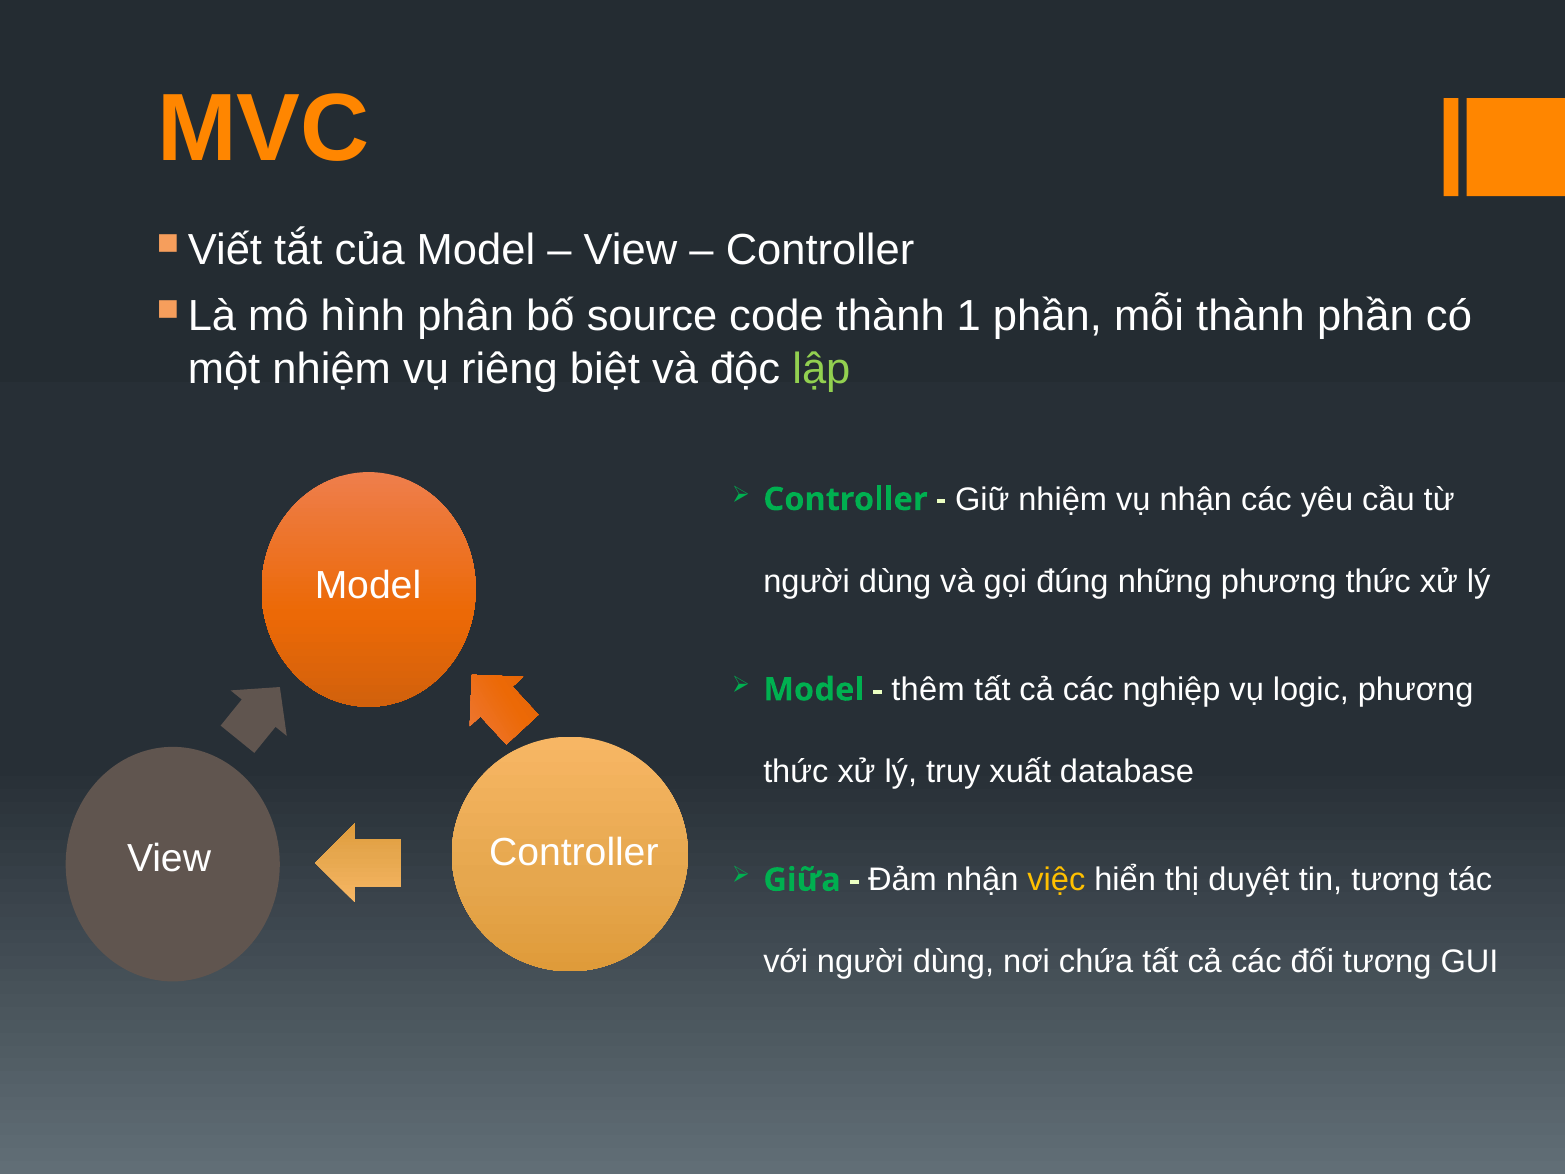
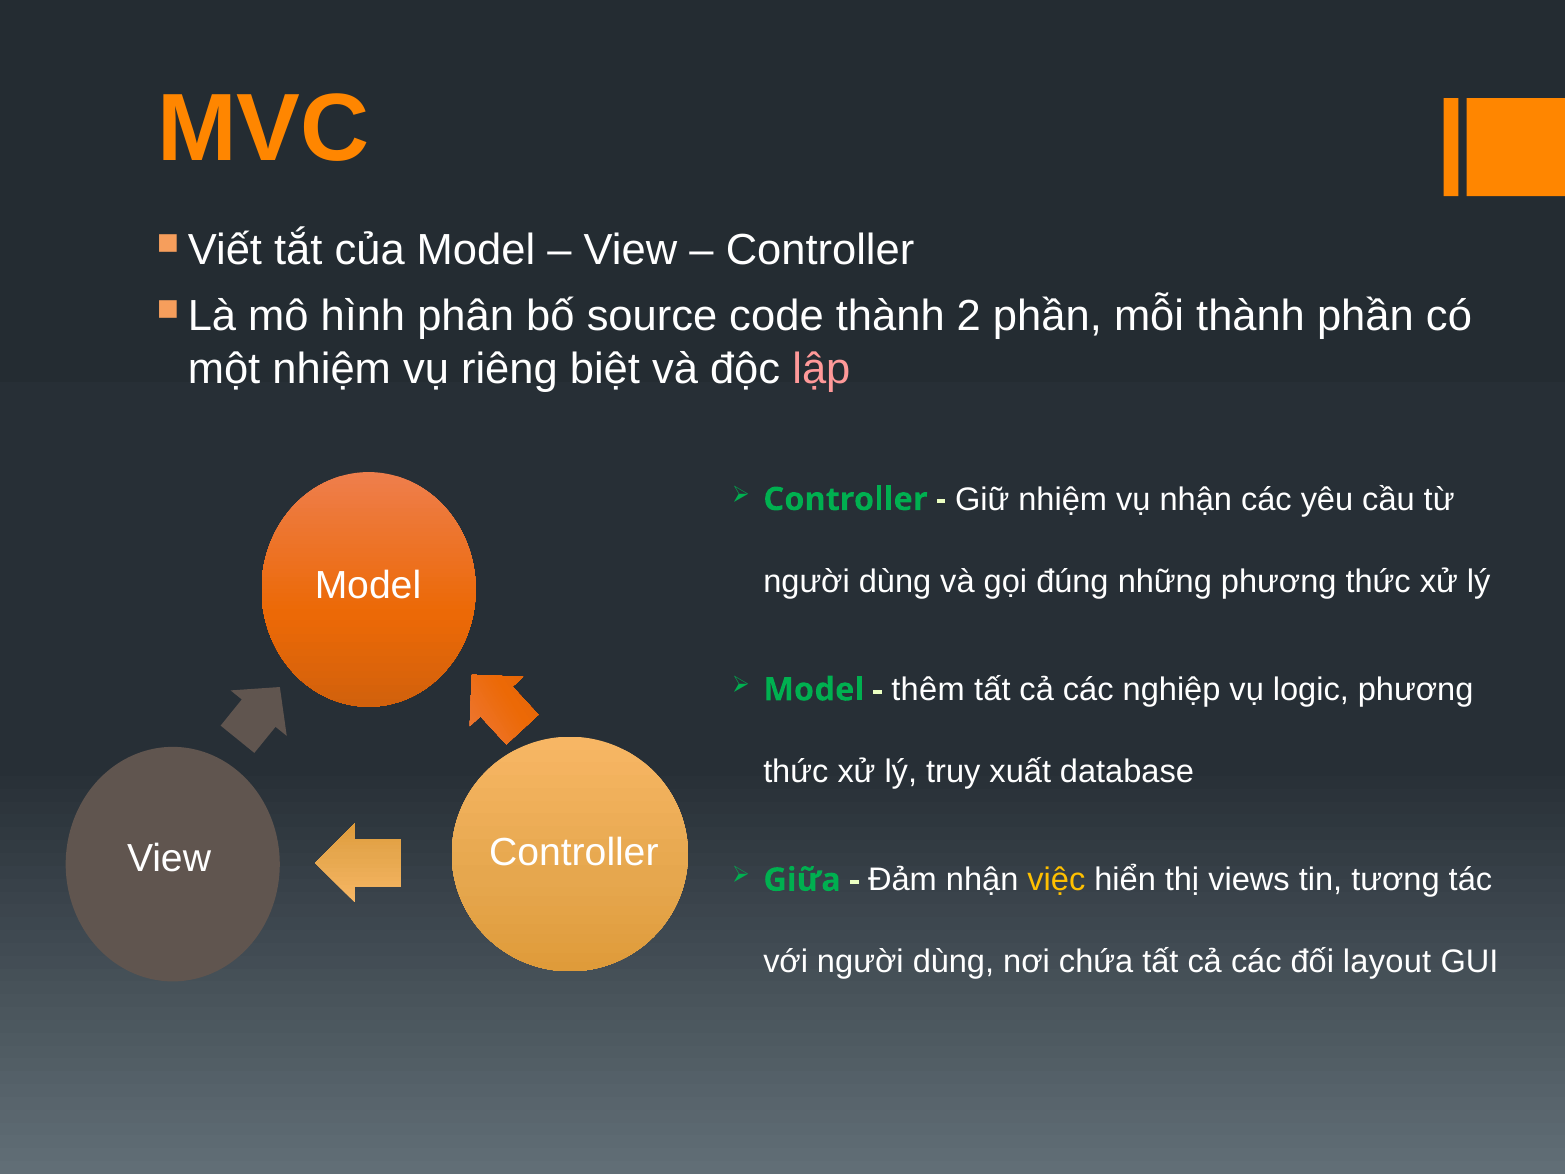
1: 1 -> 2
lập colour: light green -> pink
duyệt: duyệt -> views
đối tương: tương -> layout
